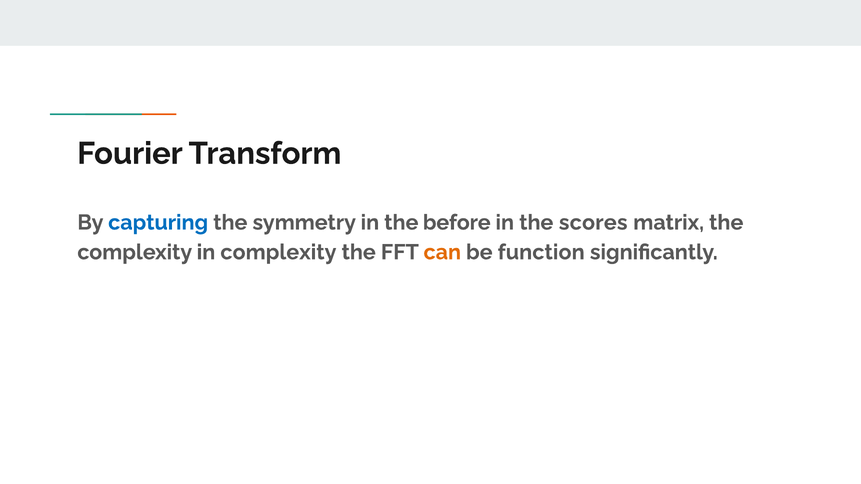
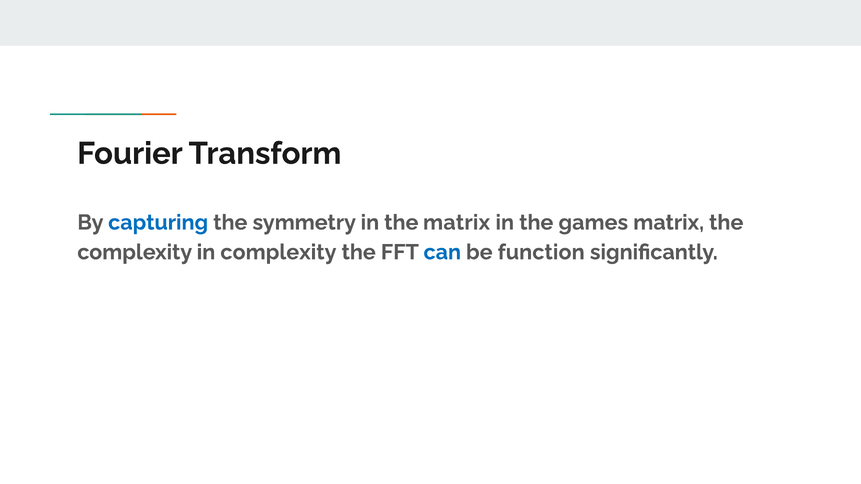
the before: before -> matrix
scores: scores -> games
can colour: orange -> blue
